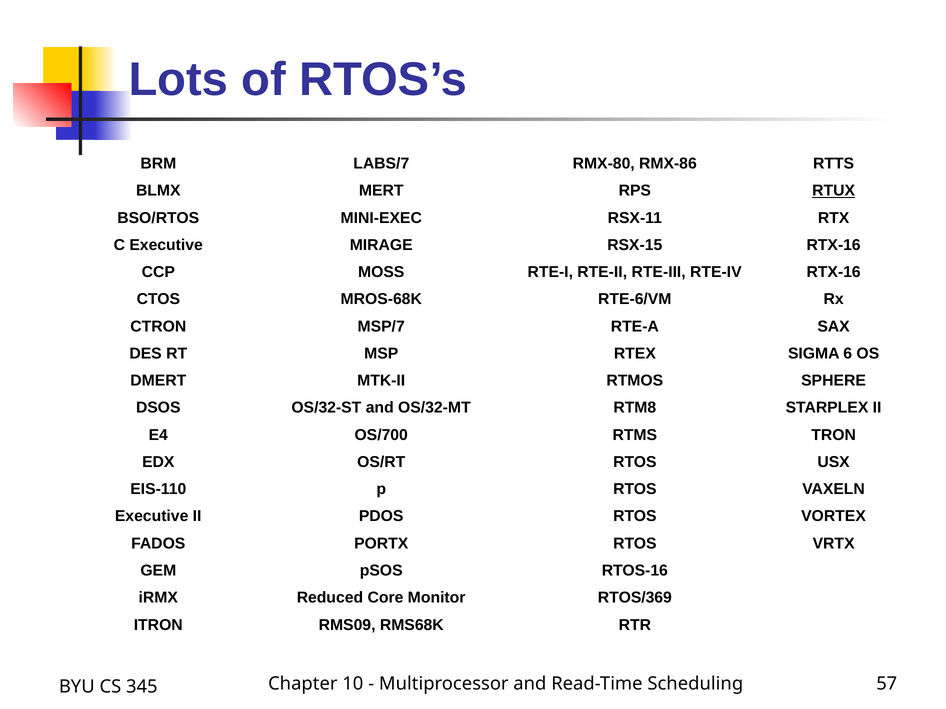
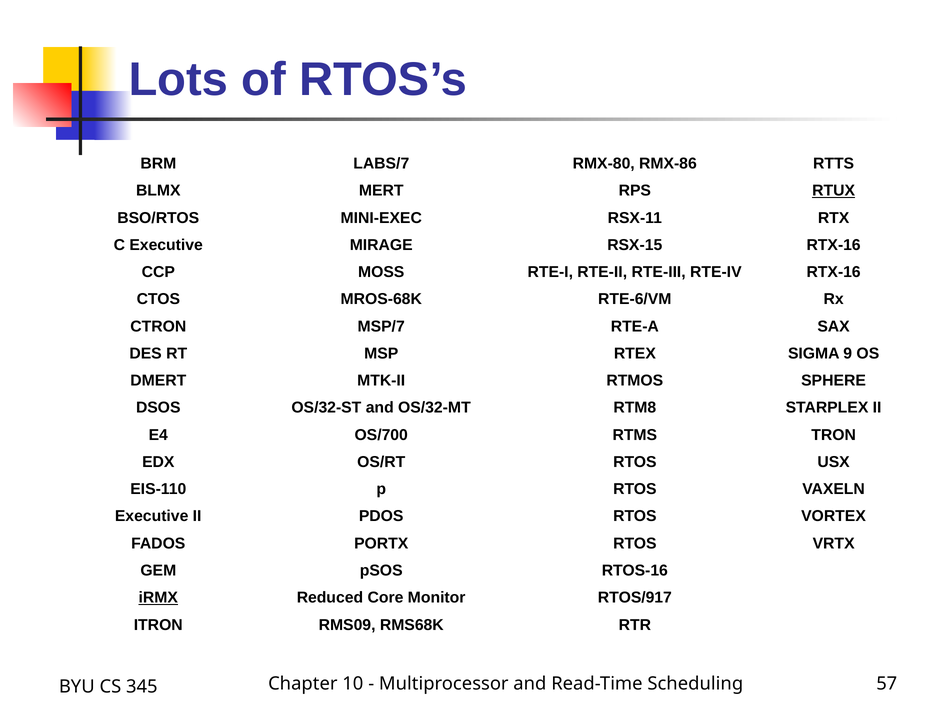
6: 6 -> 9
iRMX underline: none -> present
RTOS/369: RTOS/369 -> RTOS/917
